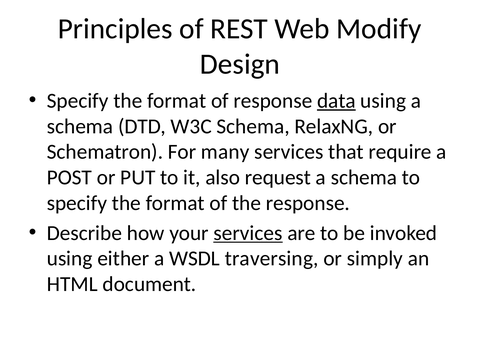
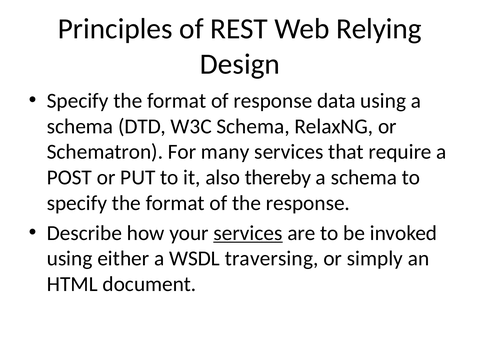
Modify: Modify -> Relying
data underline: present -> none
request: request -> thereby
